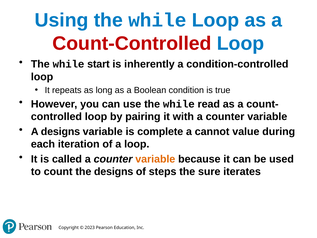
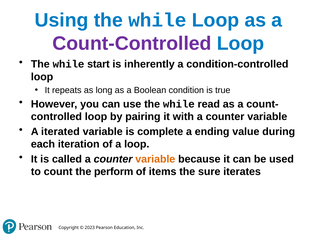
Count-Controlled colour: red -> purple
A designs: designs -> iterated
cannot: cannot -> ending
the designs: designs -> perform
steps: steps -> items
